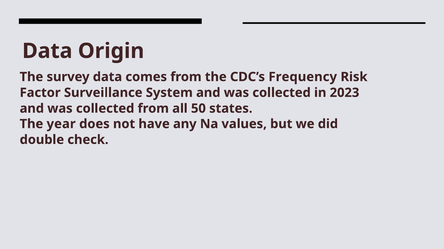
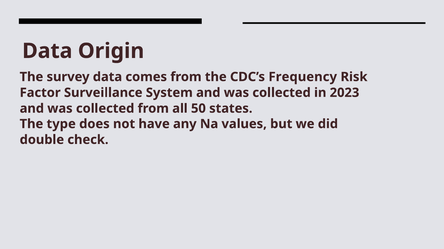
year: year -> type
